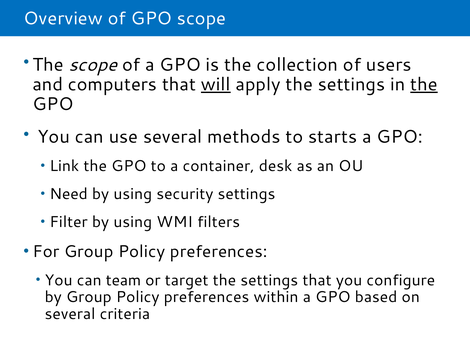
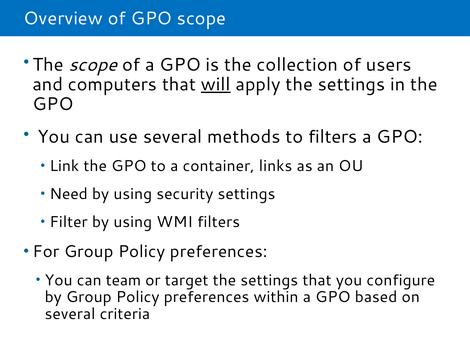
the at (424, 84) underline: present -> none
to starts: starts -> filters
desk: desk -> links
